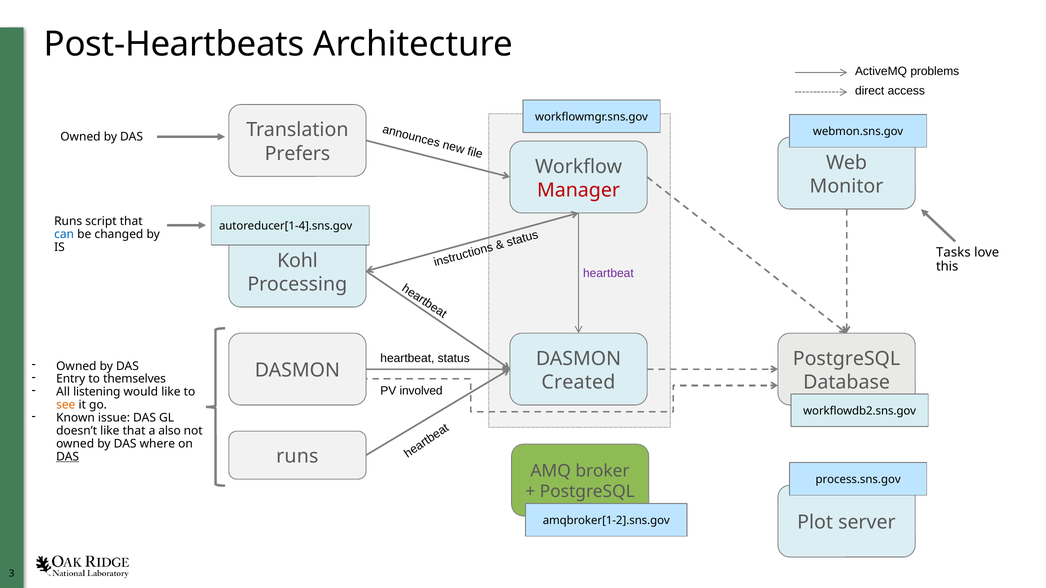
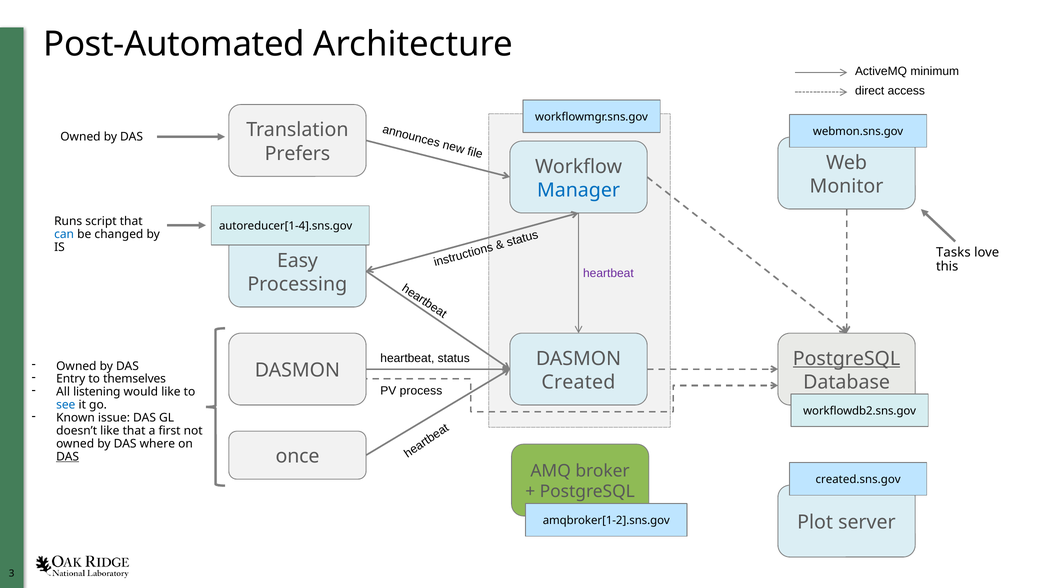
Post-Heartbeats: Post-Heartbeats -> Post-Automated
problems: problems -> minimum
Manager colour: red -> blue
Kohl: Kohl -> Easy
PostgreSQL at (847, 359) underline: none -> present
involved: involved -> process
see colour: orange -> blue
also: also -> first
runs at (297, 457): runs -> once
process.sns.gov: process.sns.gov -> created.sns.gov
